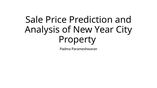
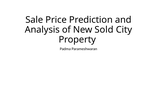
Year: Year -> Sold
